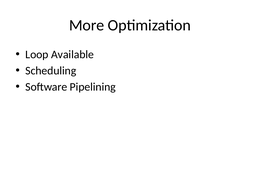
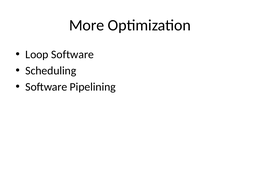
Loop Available: Available -> Software
